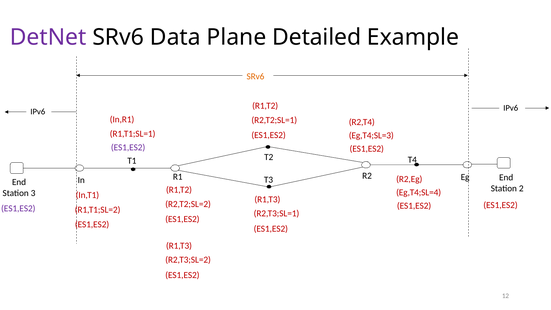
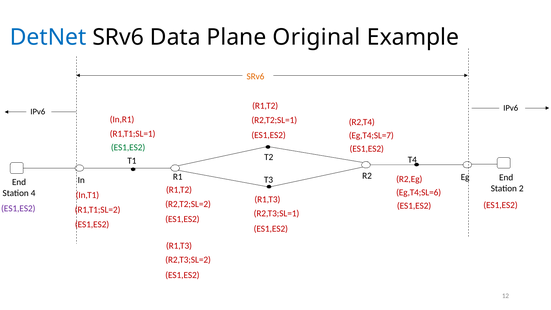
DetNet colour: purple -> blue
Detailed: Detailed -> Original
Eg,T4;SL=3: Eg,T4;SL=3 -> Eg,T4;SL=7
ES1,ES2 at (128, 147) colour: purple -> green
Eg,T4;SL=4: Eg,T4;SL=4 -> Eg,T4;SL=6
3: 3 -> 4
